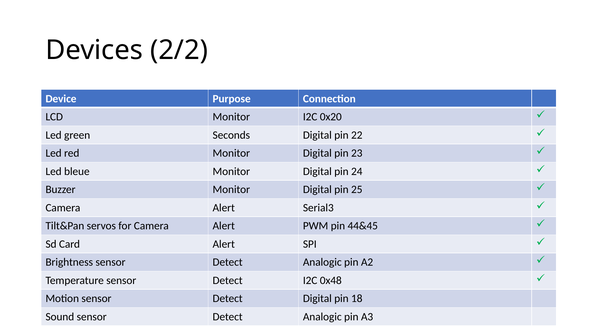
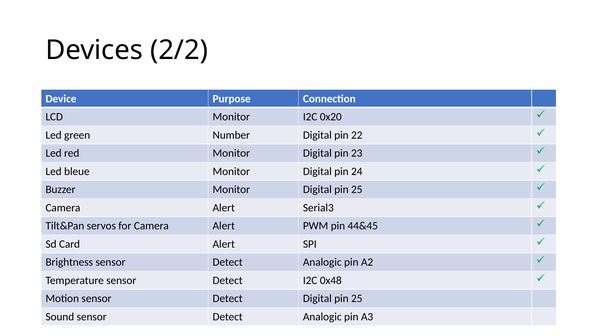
Seconds: Seconds -> Number
Detect Digital pin 18: 18 -> 25
